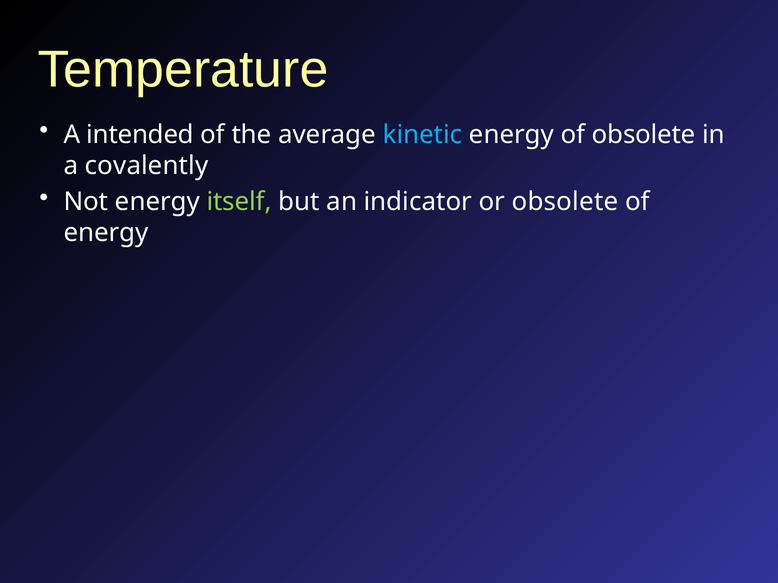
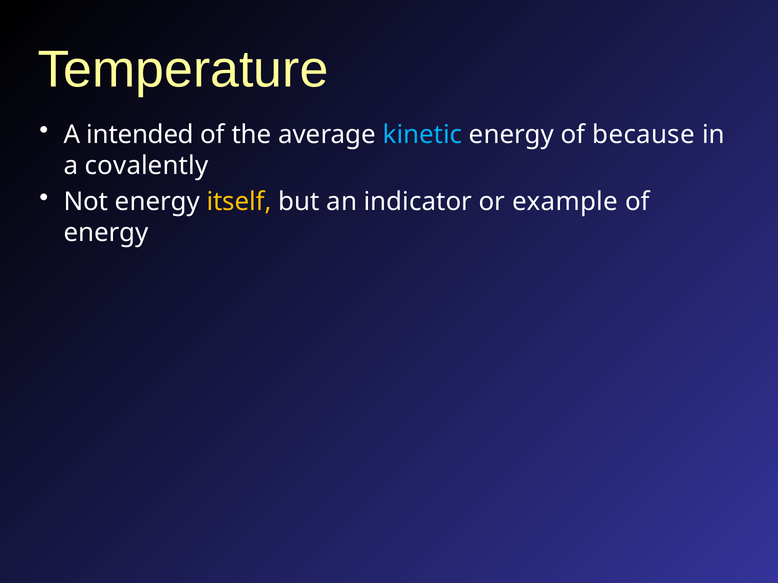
of obsolete: obsolete -> because
itself colour: light green -> yellow
or obsolete: obsolete -> example
